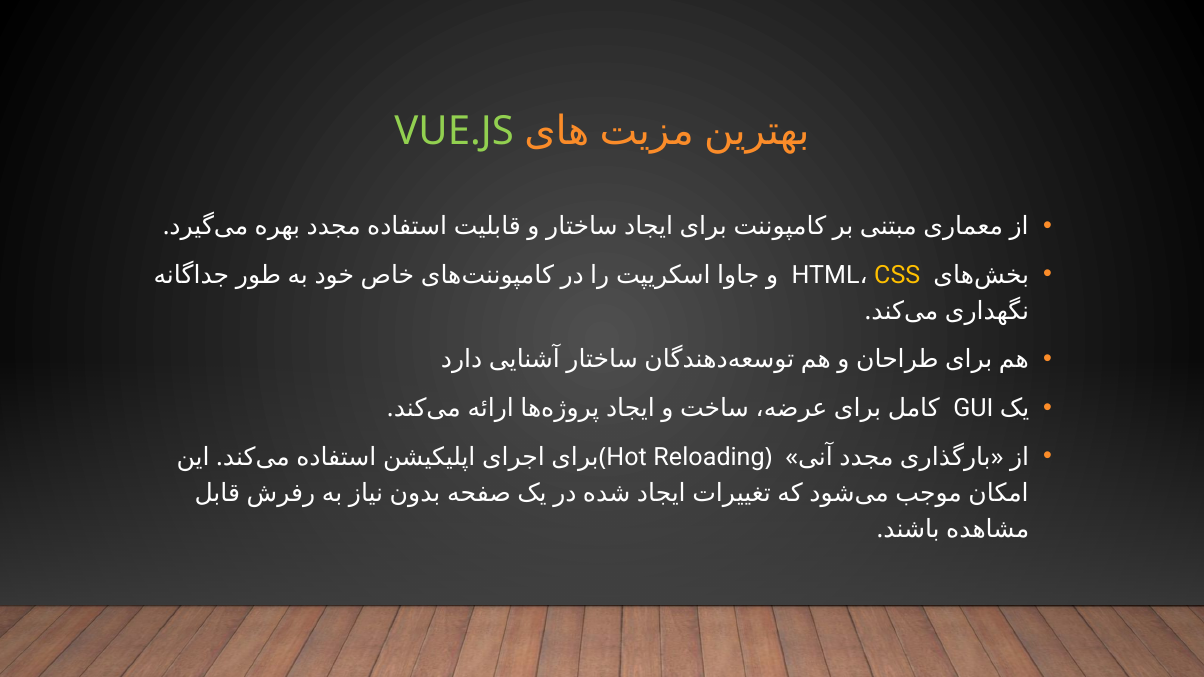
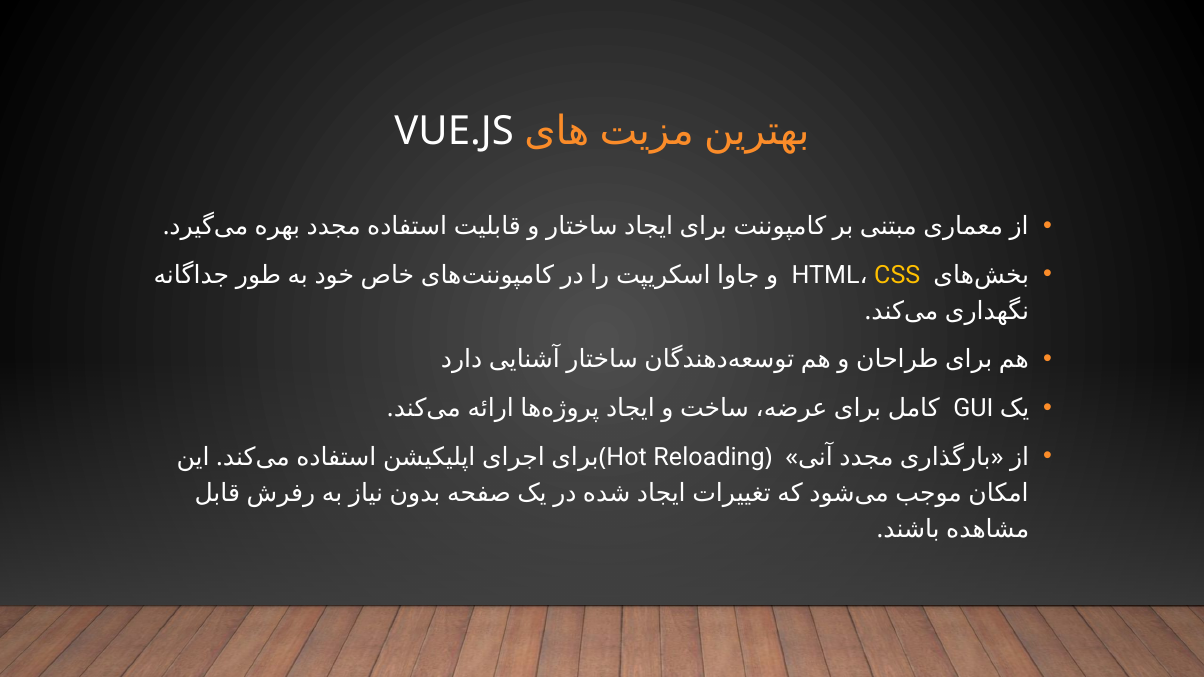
VUE.JS colour: light green -> white
